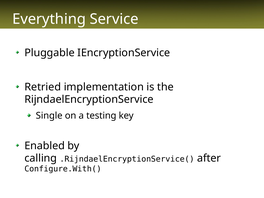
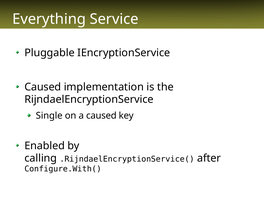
Retried at (43, 87): Retried -> Caused
a testing: testing -> caused
